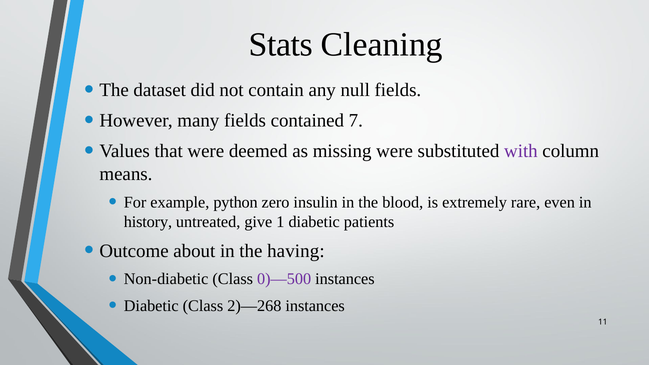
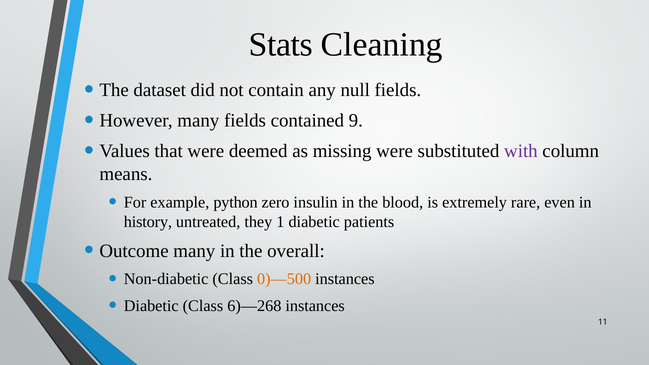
7: 7 -> 9
give: give -> they
Outcome about: about -> many
having: having -> overall
0)—500 colour: purple -> orange
2)—268: 2)—268 -> 6)—268
